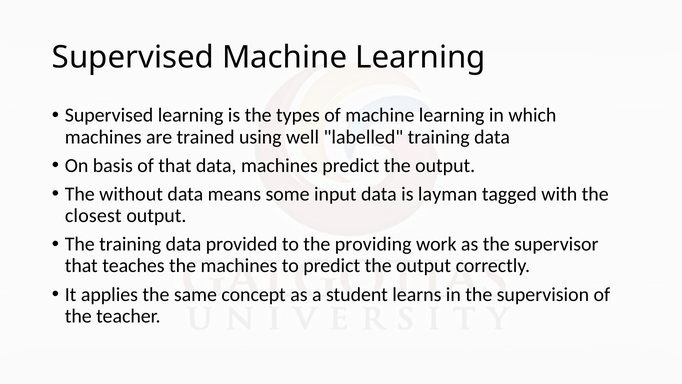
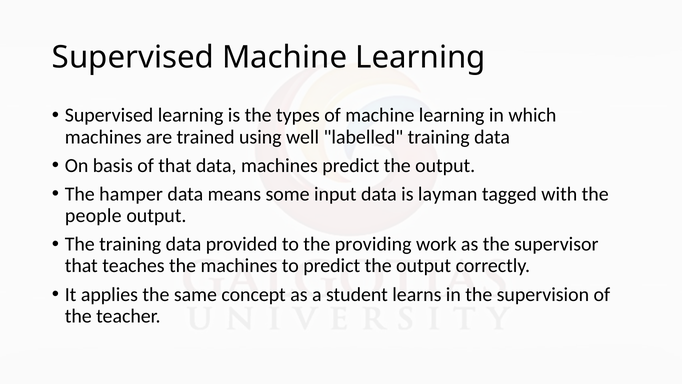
without: without -> hamper
closest: closest -> people
